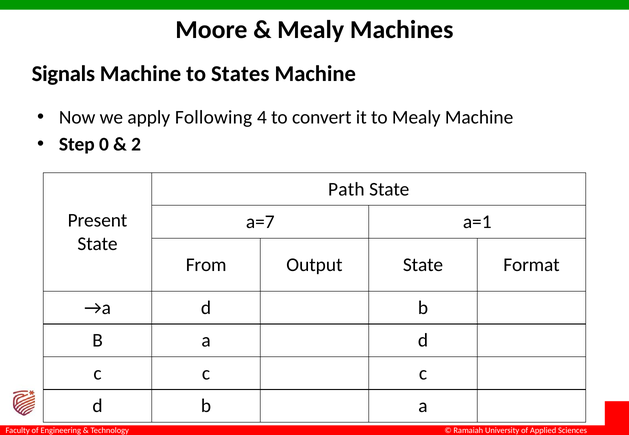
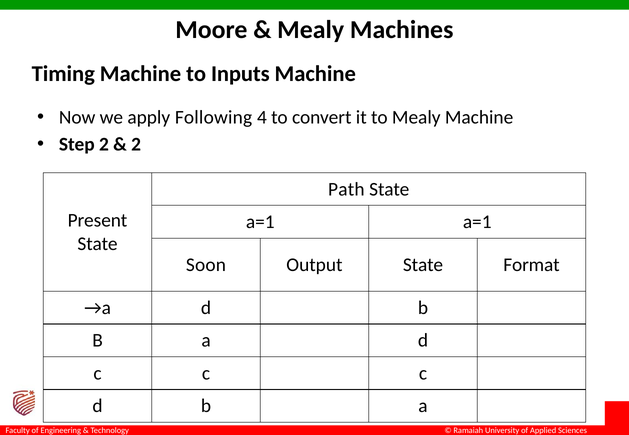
Signals: Signals -> Timing
States: States -> Inputs
Step 0: 0 -> 2
a=7 at (260, 222): a=7 -> a=1
From: From -> Soon
